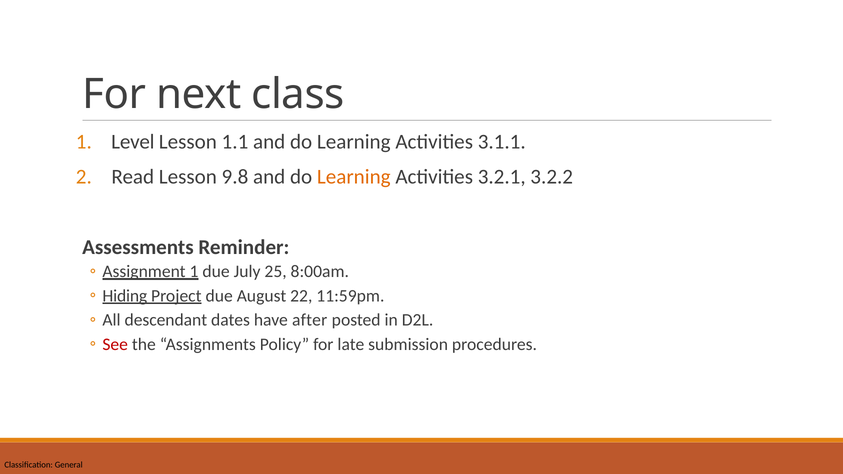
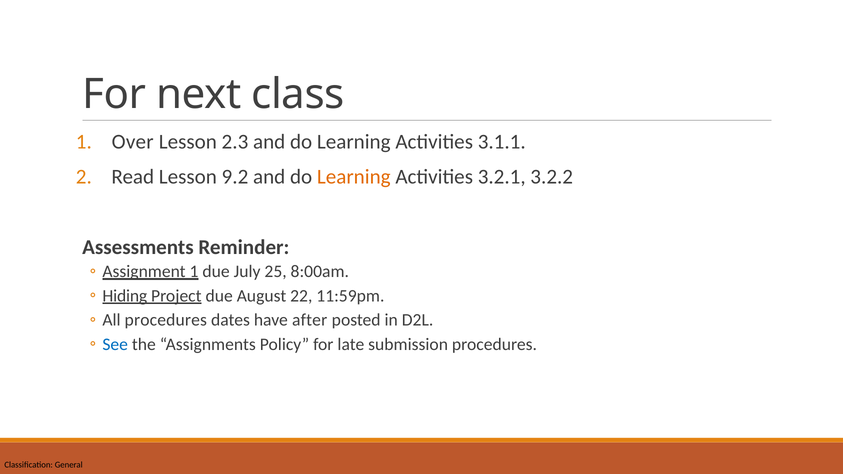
Level: Level -> Over
1.1: 1.1 -> 2.3
9.8: 9.8 -> 9.2
All descendant: descendant -> procedures
See colour: red -> blue
